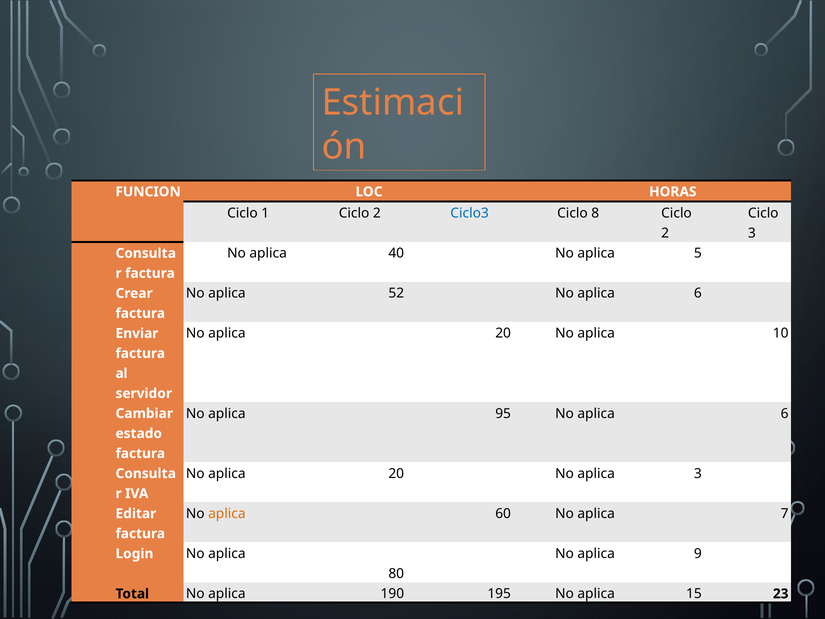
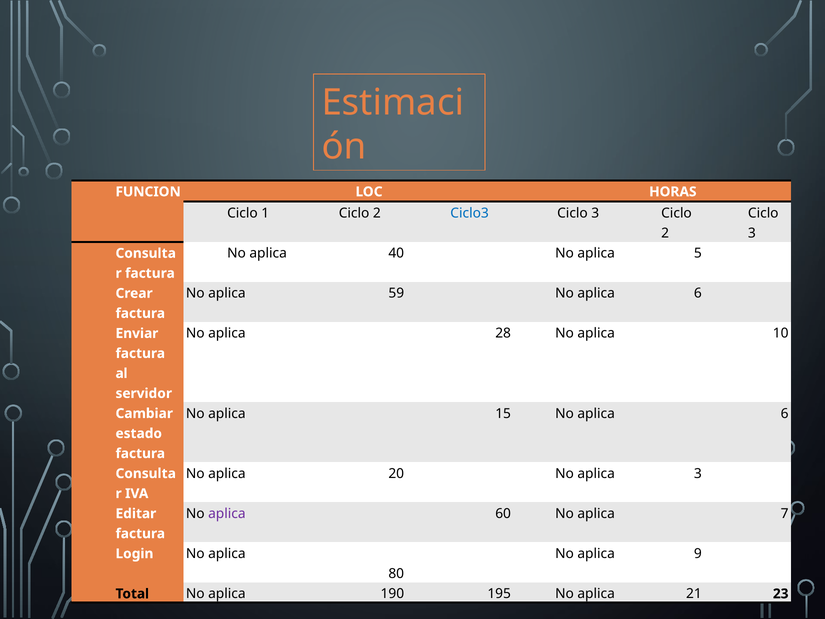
8 at (595, 213): 8 -> 3
52: 52 -> 59
20 at (503, 333): 20 -> 28
95: 95 -> 15
aplica at (227, 513) colour: orange -> purple
15: 15 -> 21
